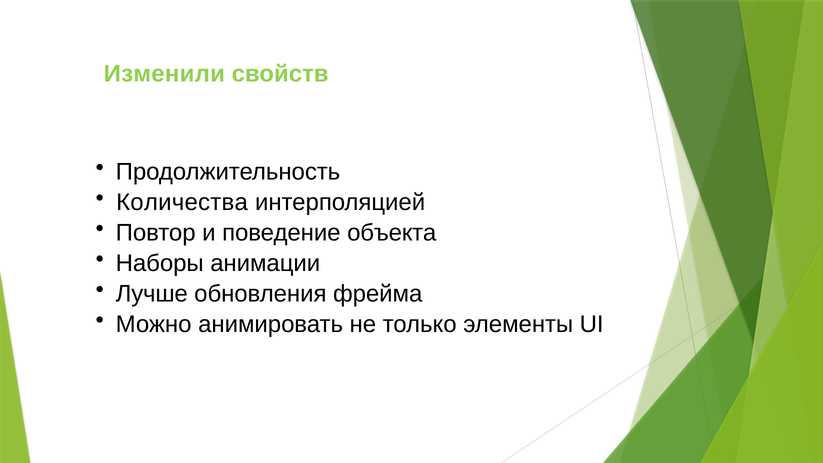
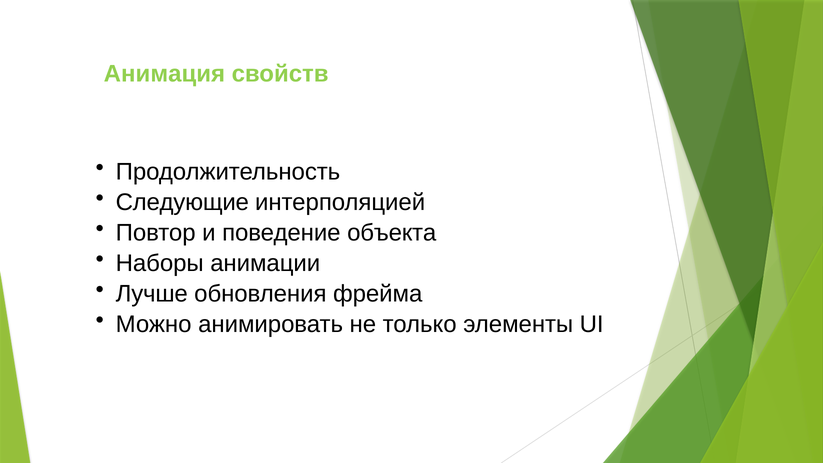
Изменили: Изменили -> Анимация
Количества: Количества -> Следующие
